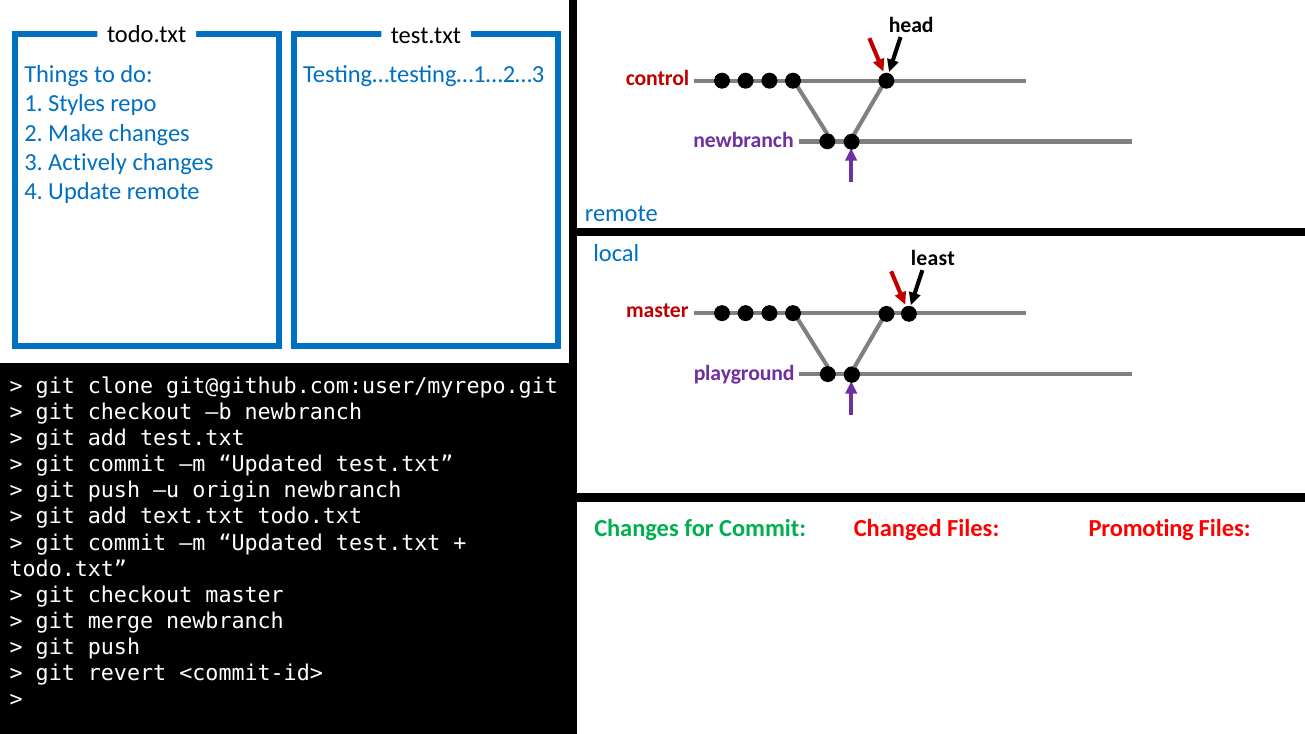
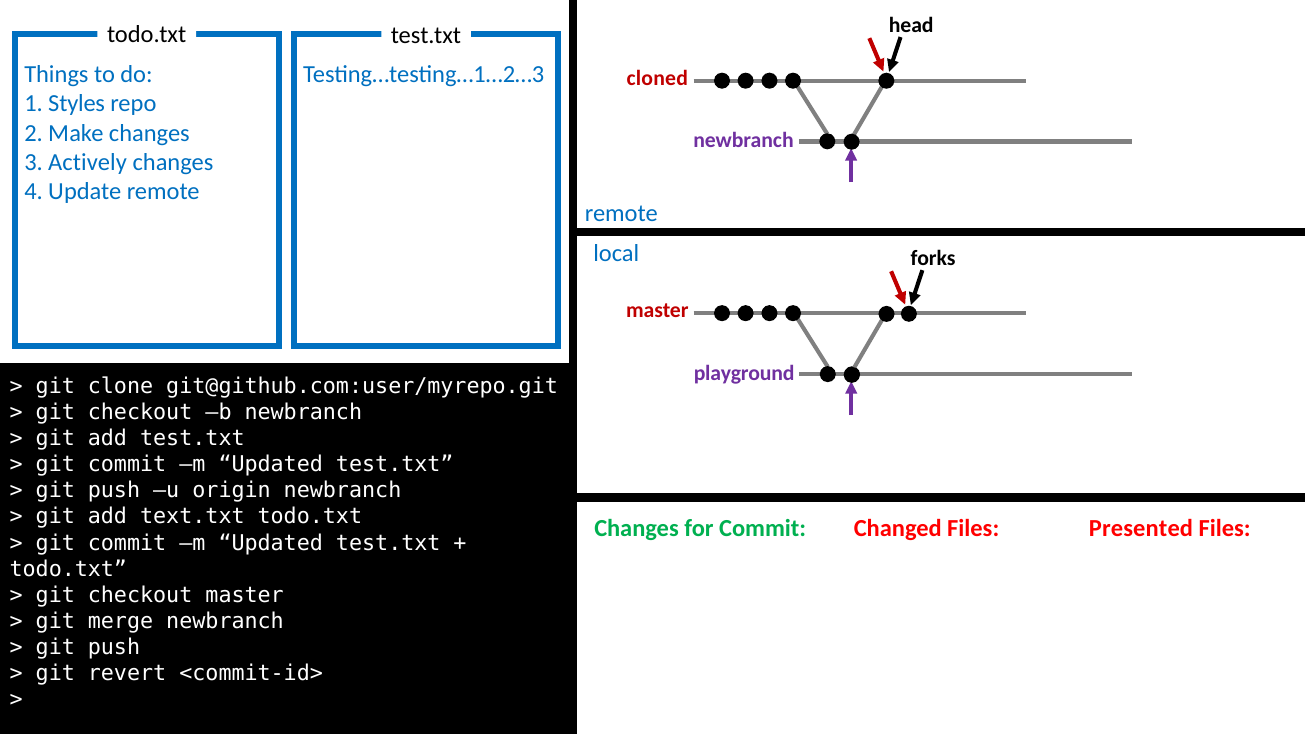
control: control -> cloned
least: least -> forks
Promoting: Promoting -> Presented
